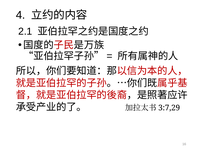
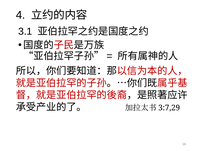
2.1: 2.1 -> 3.1
